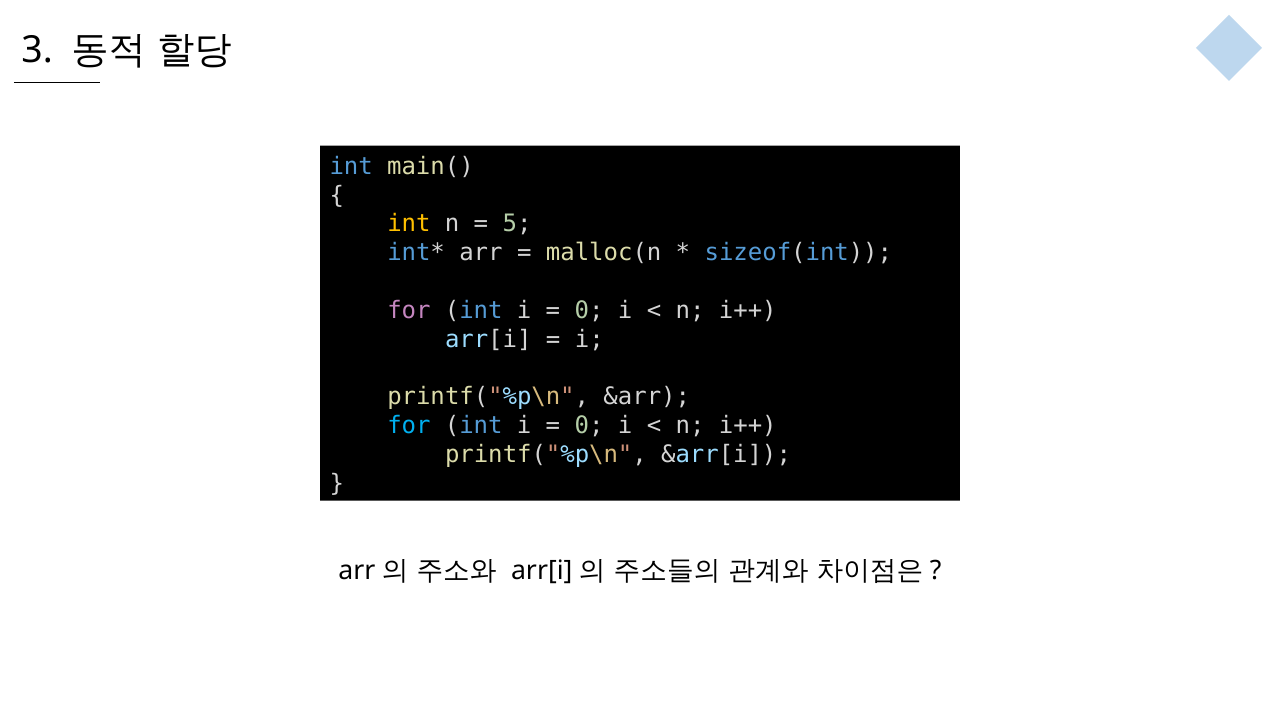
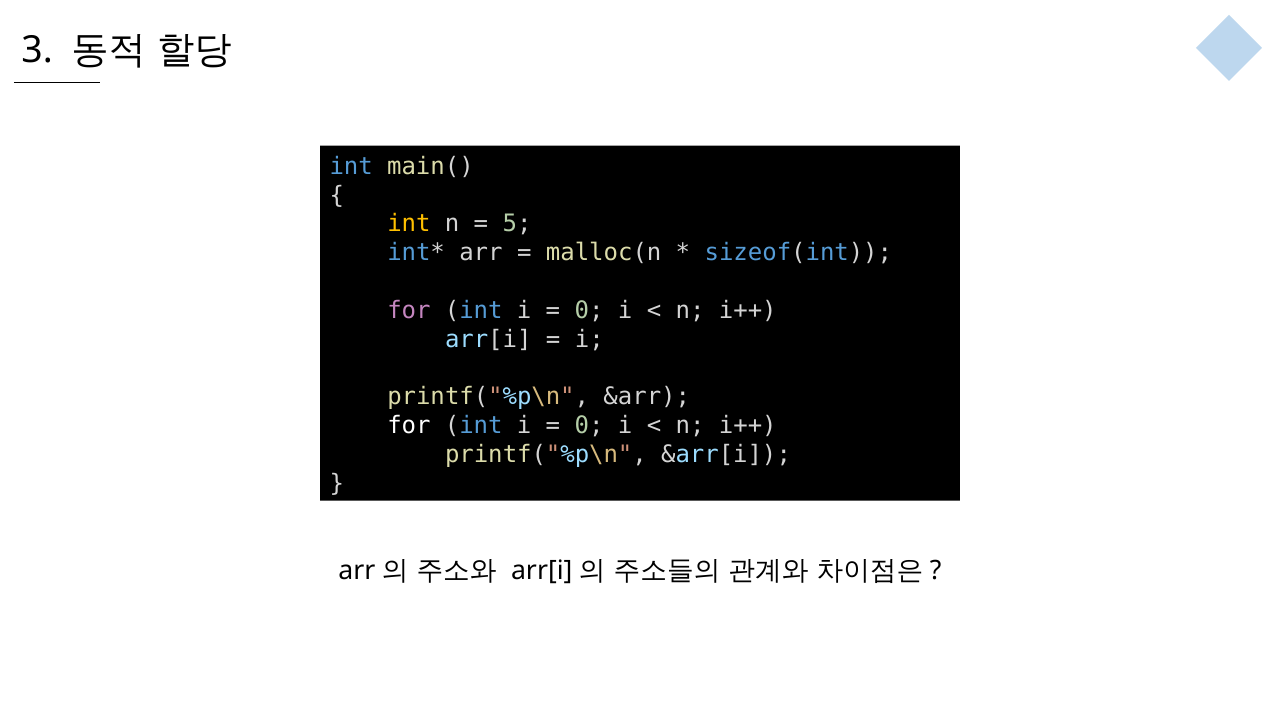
for at (409, 426) colour: light blue -> white
